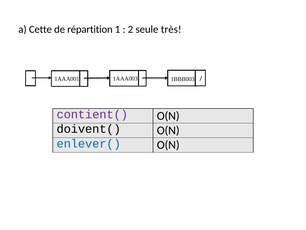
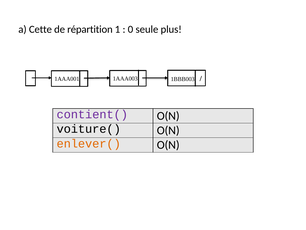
2: 2 -> 0
très: très -> plus
doivent(: doivent( -> voiture(
enlever( colour: blue -> orange
